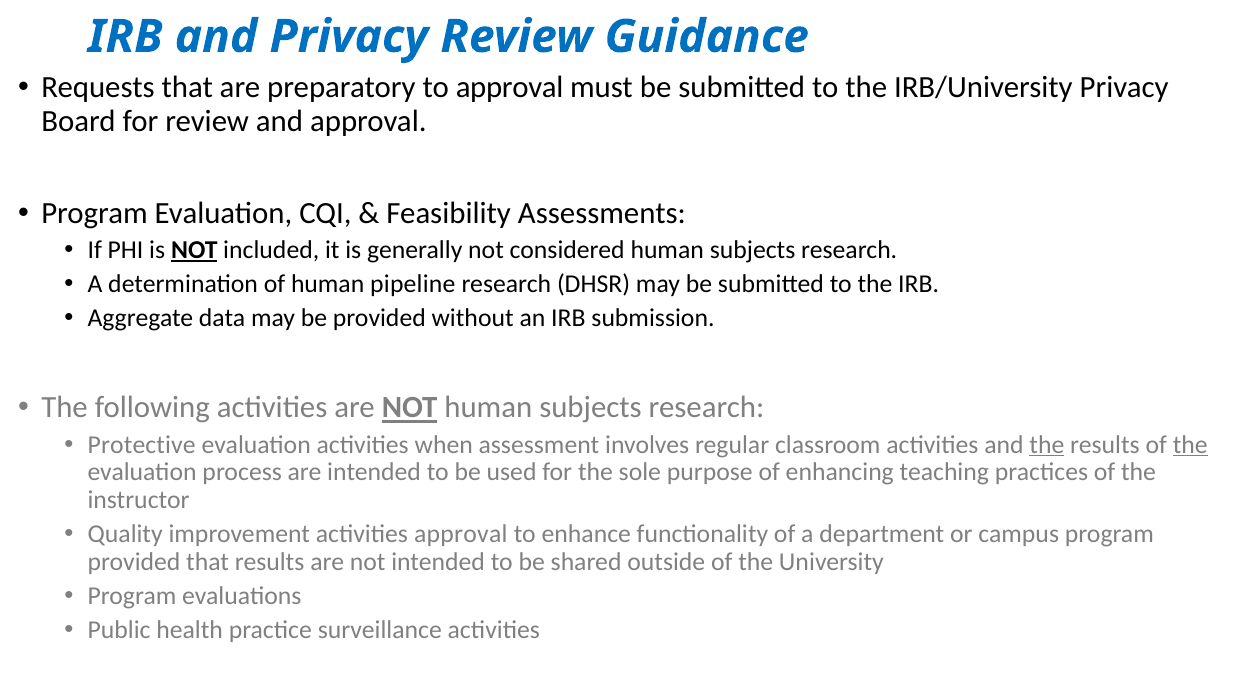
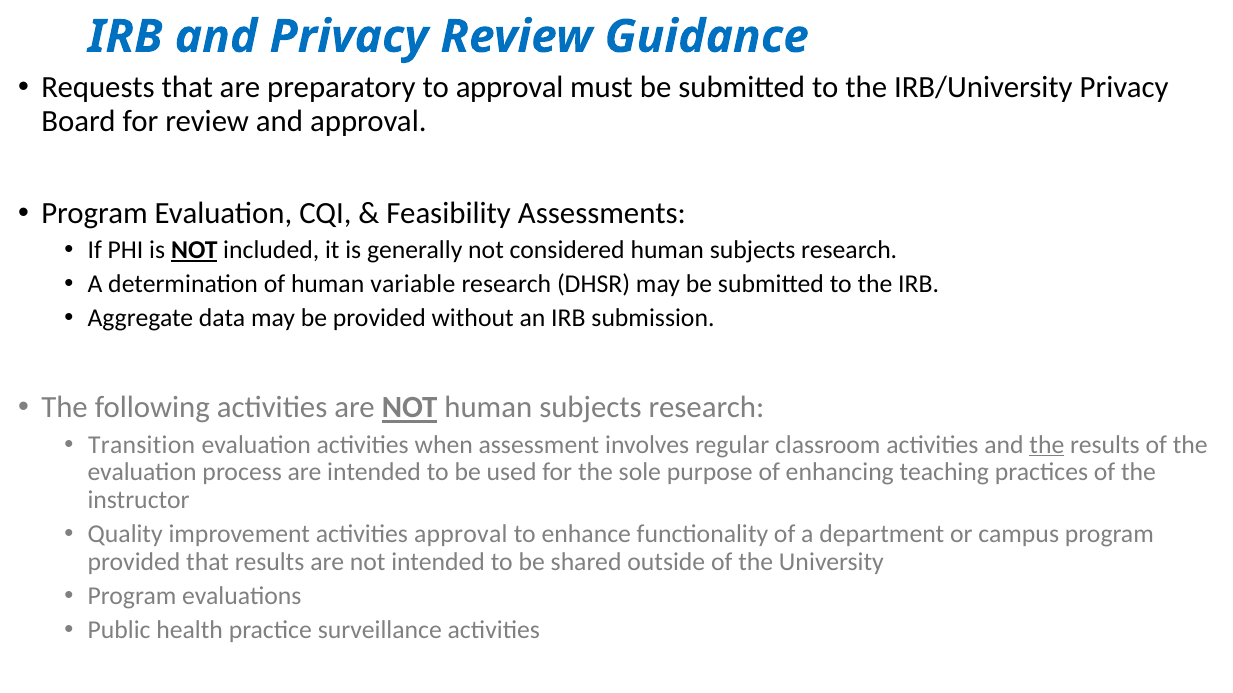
pipeline: pipeline -> variable
Protective: Protective -> Transition
the at (1190, 445) underline: present -> none
